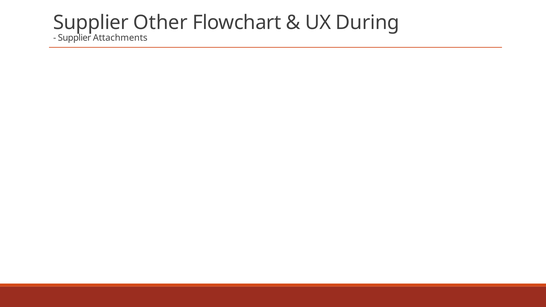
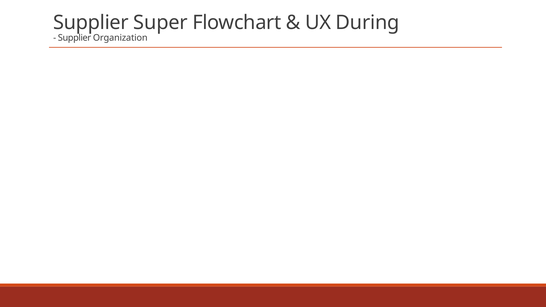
Other: Other -> Super
Attachments: Attachments -> Organization
